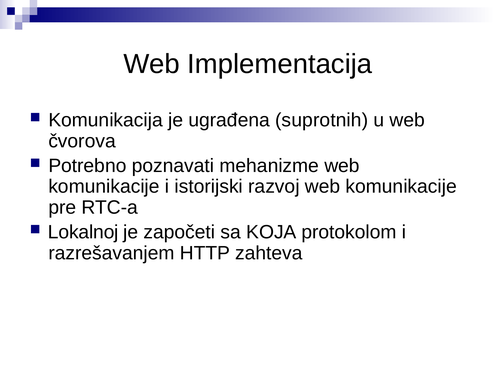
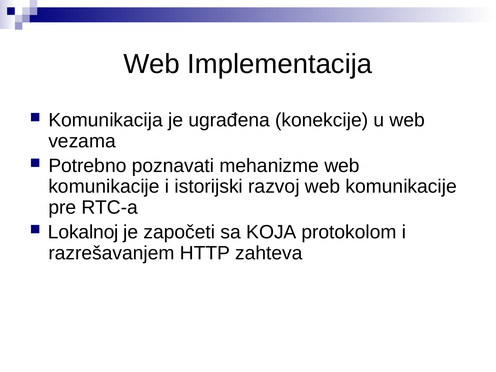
suprotnih: suprotnih -> konekcije
čvorova: čvorova -> vezama
